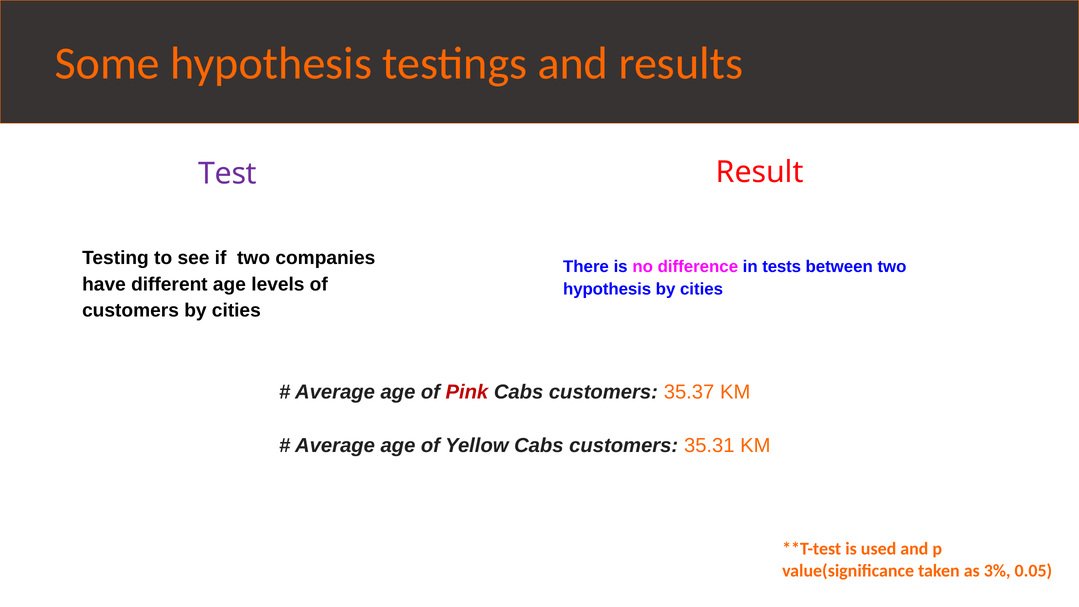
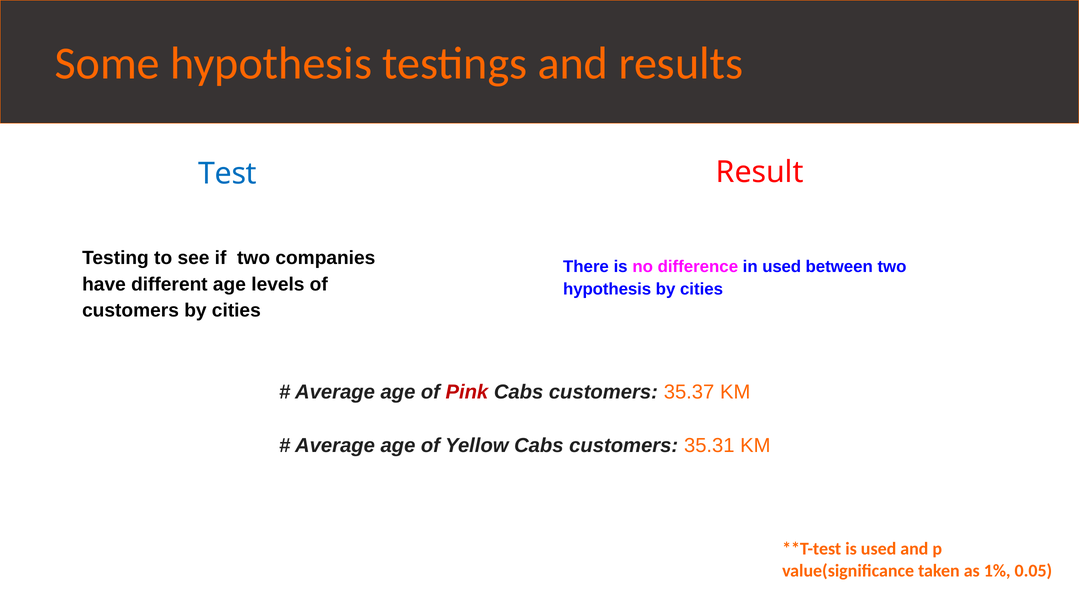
Test colour: purple -> blue
in tests: tests -> used
3%: 3% -> 1%
